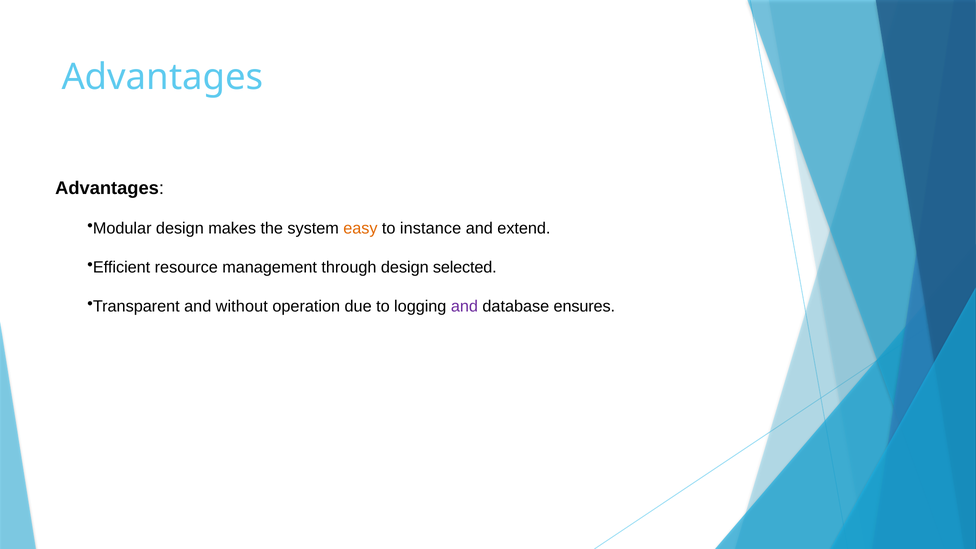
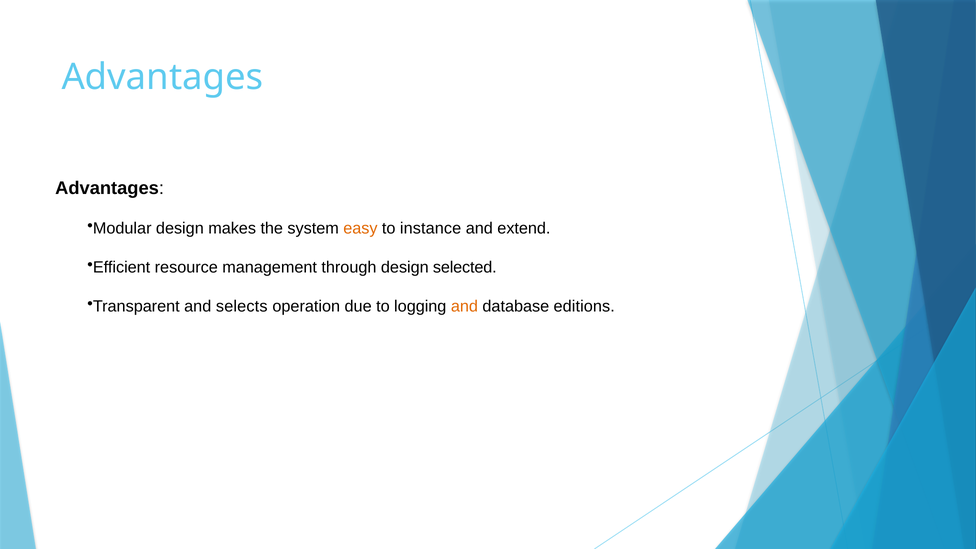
without: without -> selects
and at (464, 307) colour: purple -> orange
ensures: ensures -> editions
